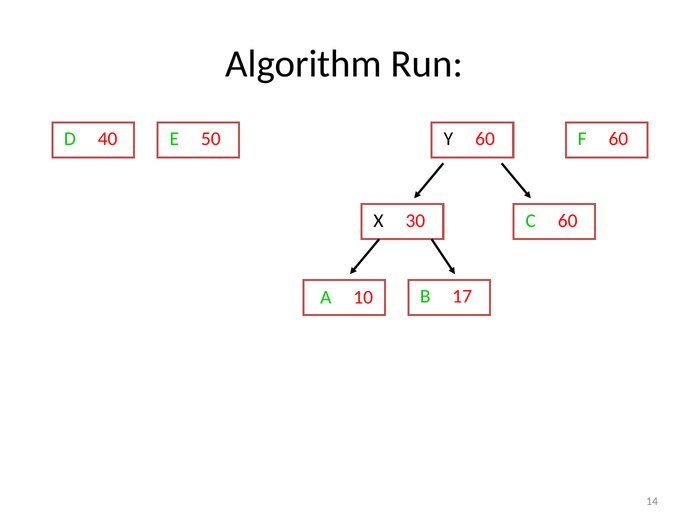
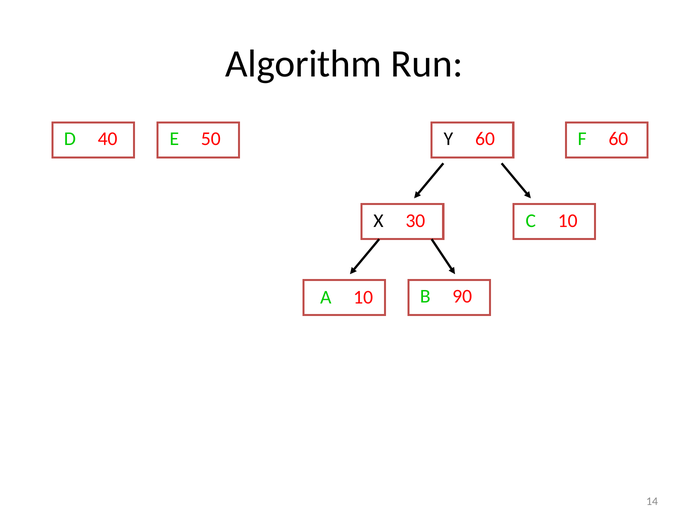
C 60: 60 -> 10
17: 17 -> 90
